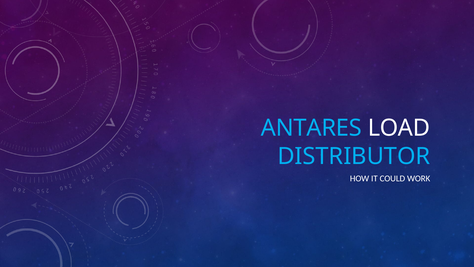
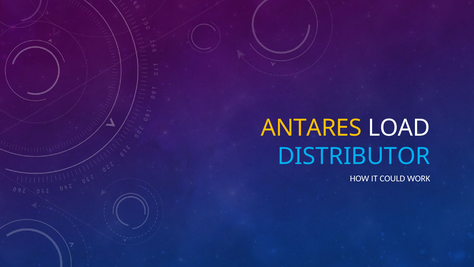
ANTARES colour: light blue -> yellow
